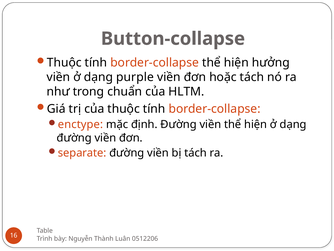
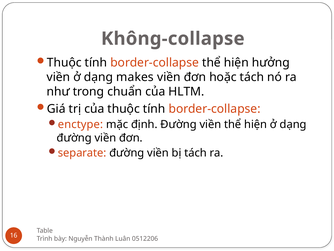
Button-collapse: Button-collapse -> Không-collapse
purple: purple -> makes
